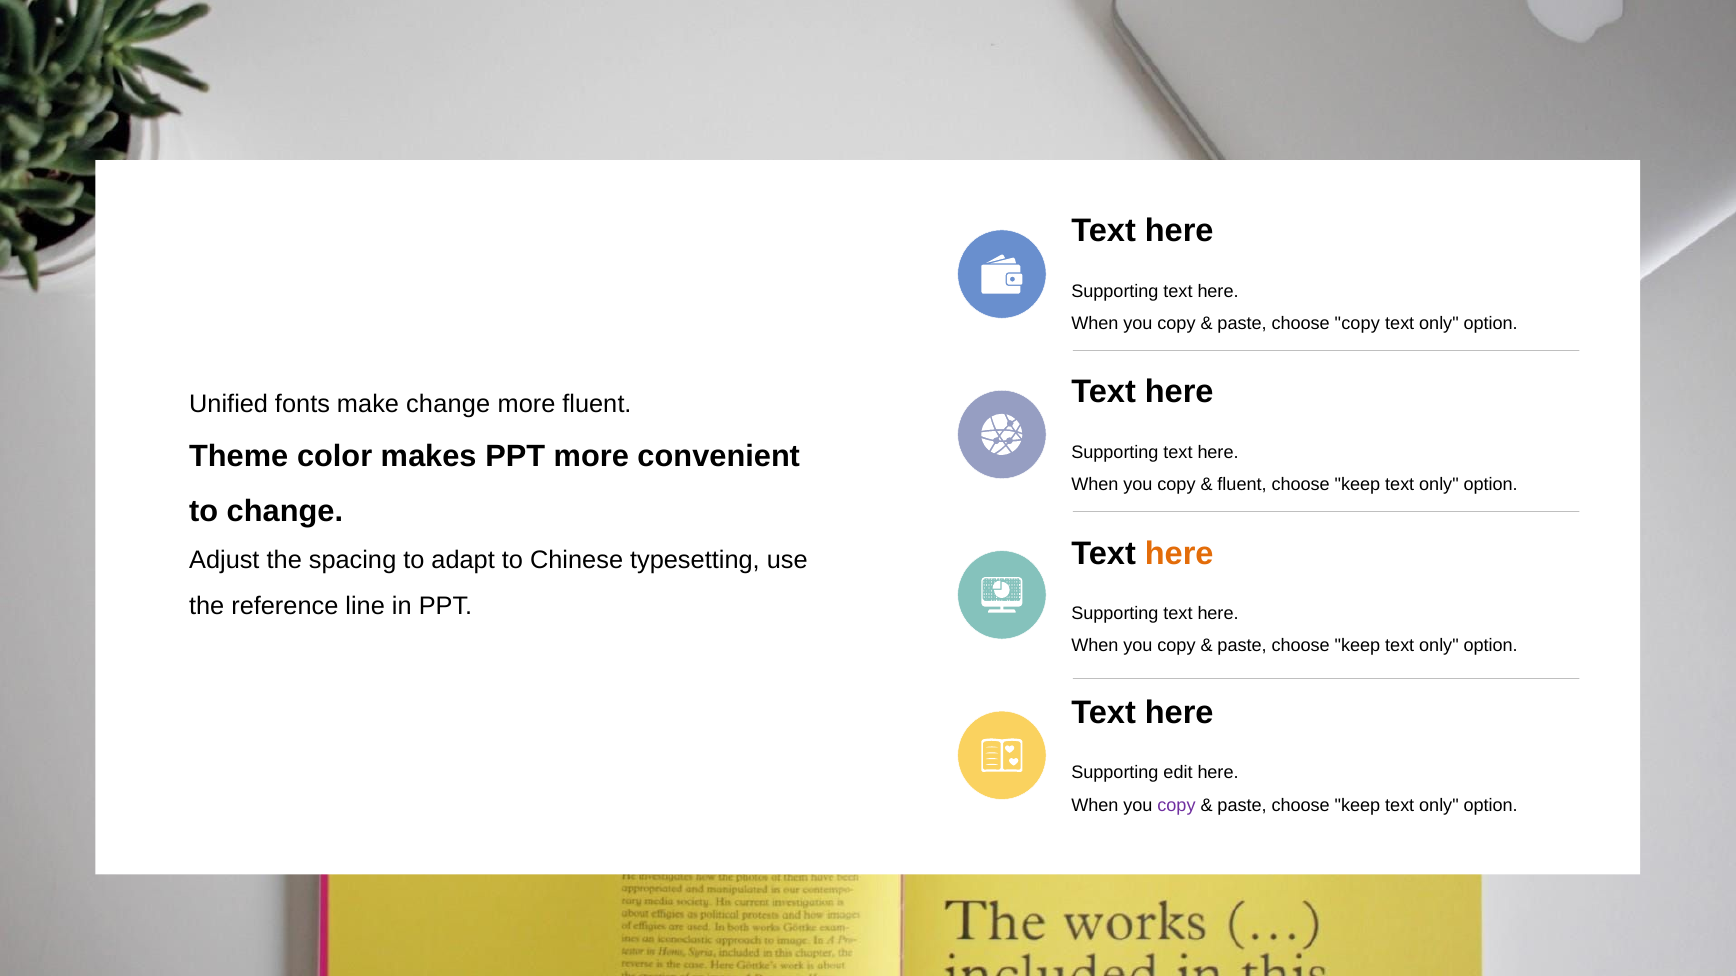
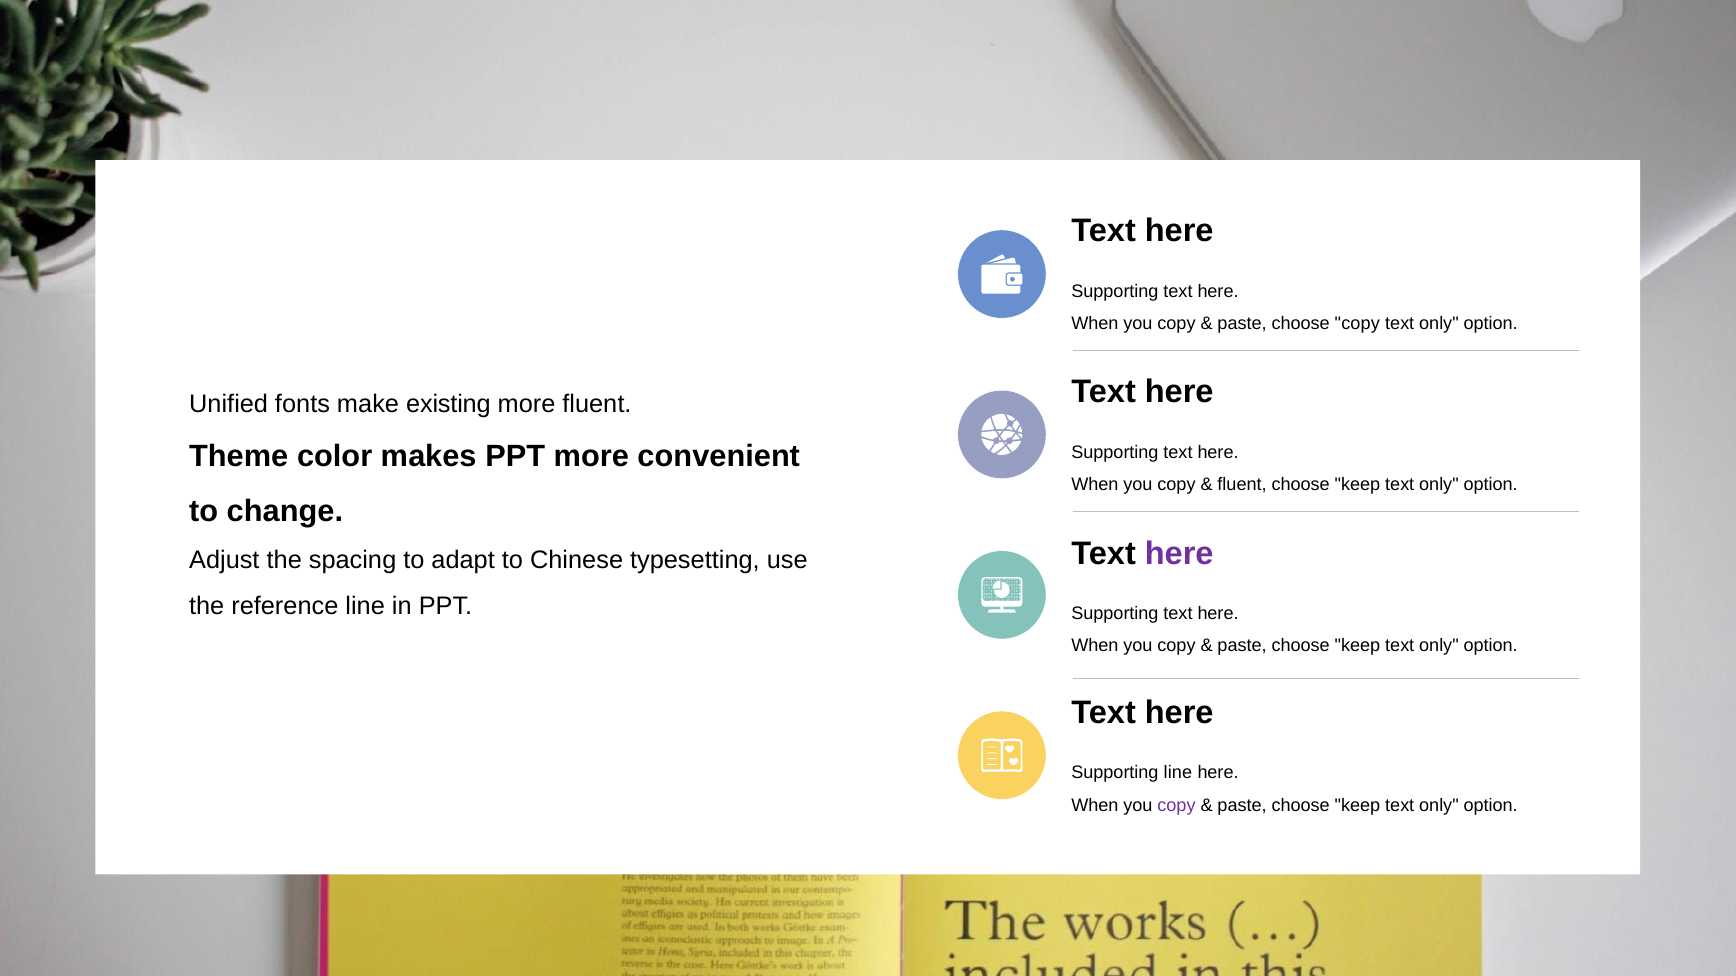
make change: change -> existing
here at (1179, 554) colour: orange -> purple
Supporting edit: edit -> line
